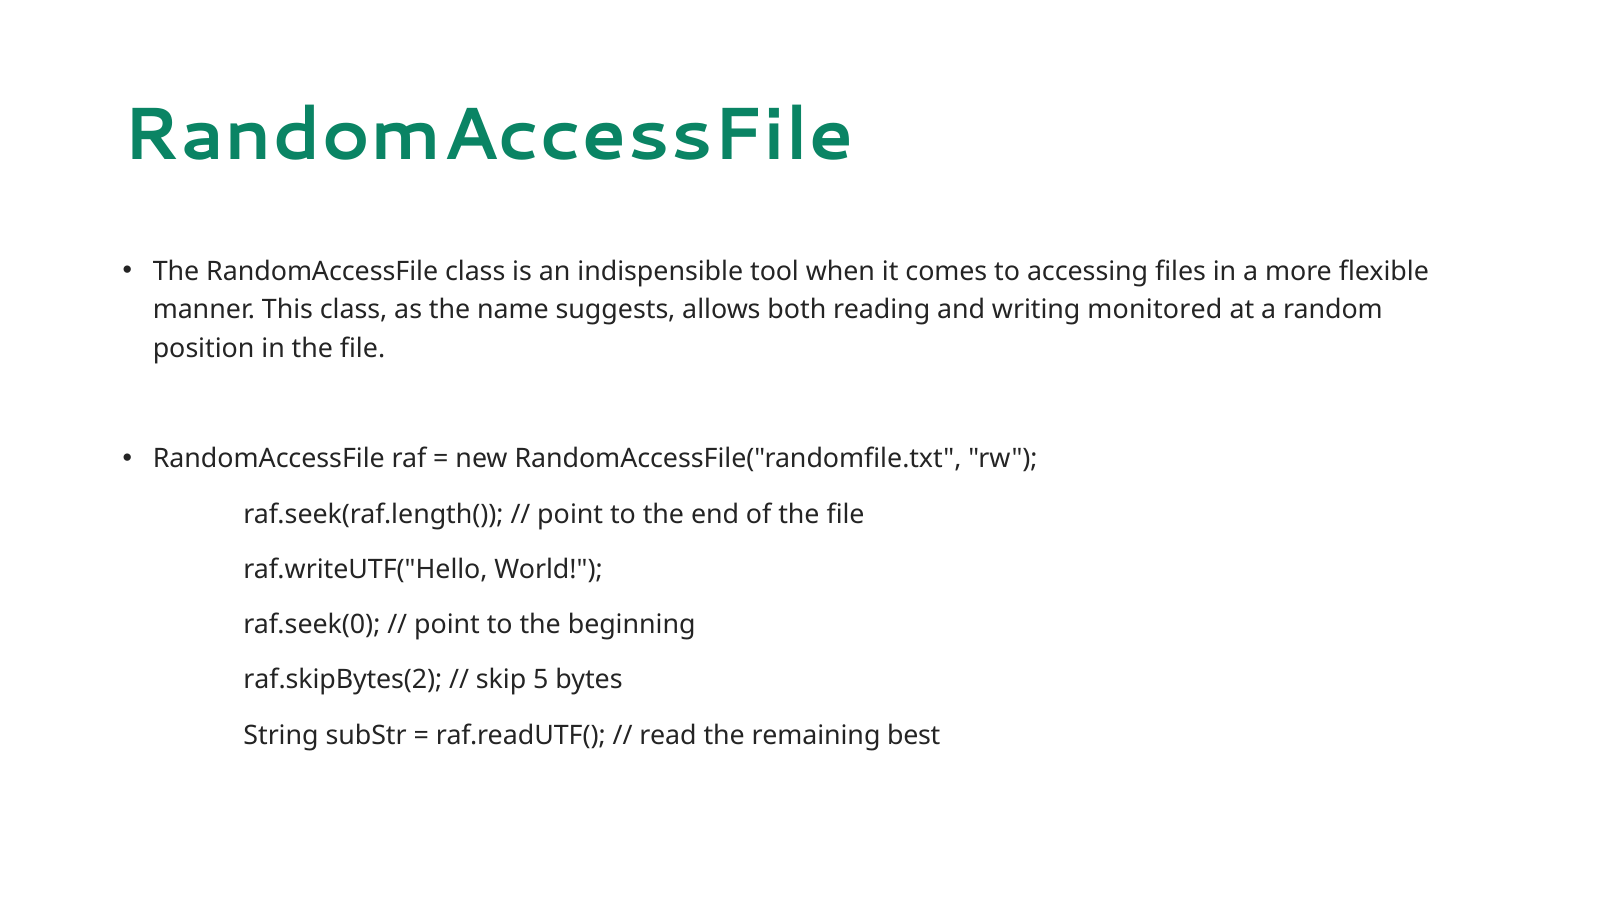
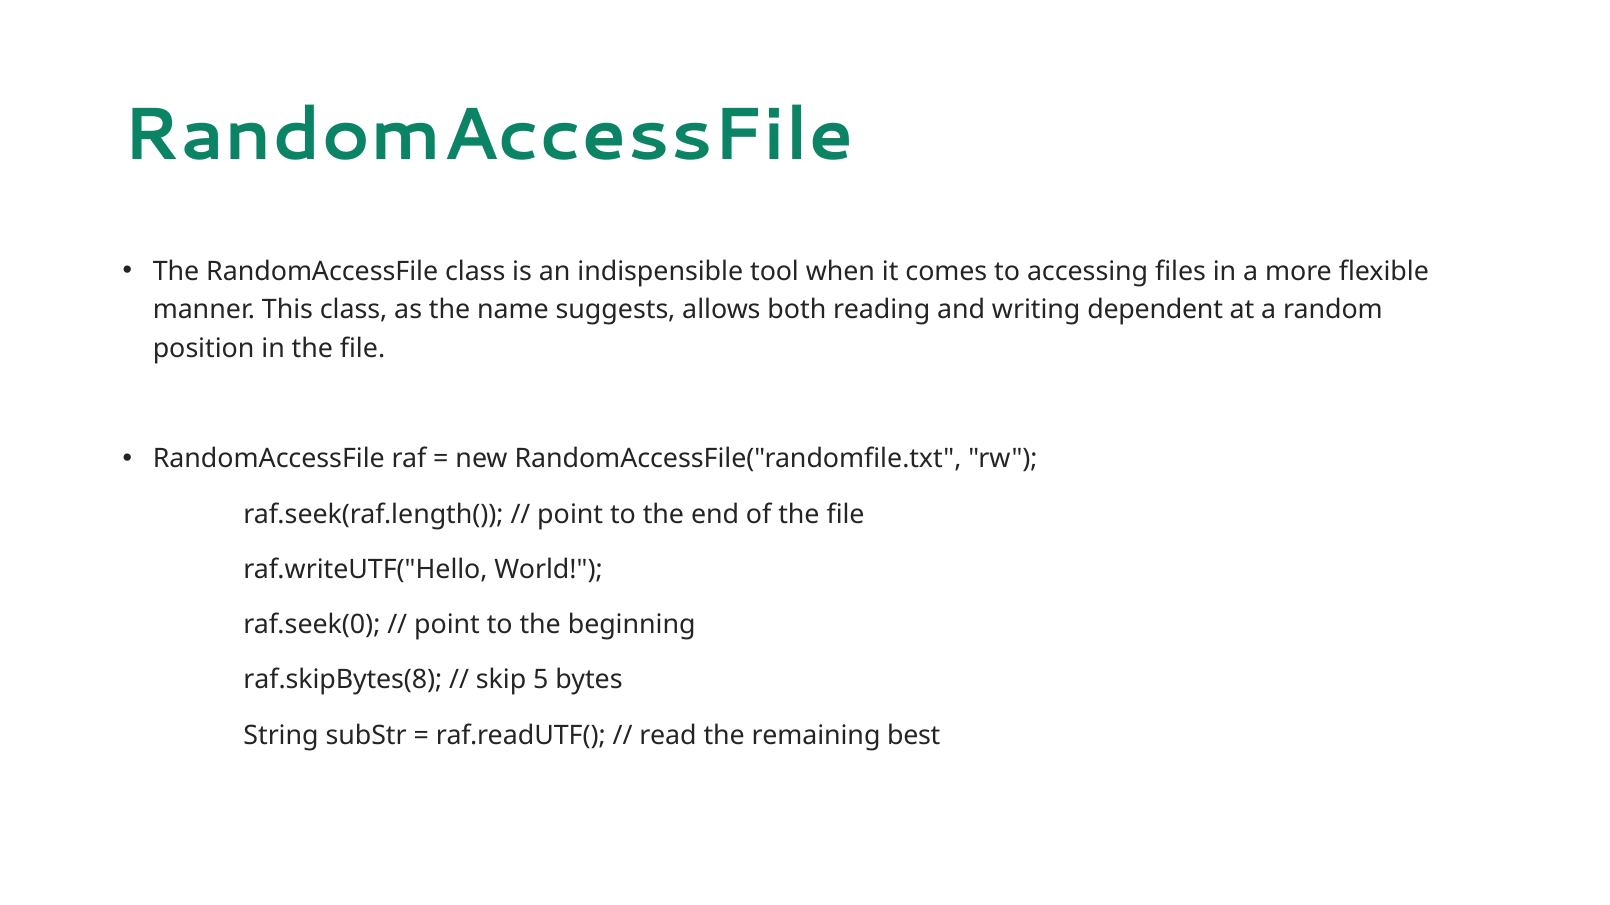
monitored: monitored -> dependent
raf.skipBytes(2: raf.skipBytes(2 -> raf.skipBytes(8
